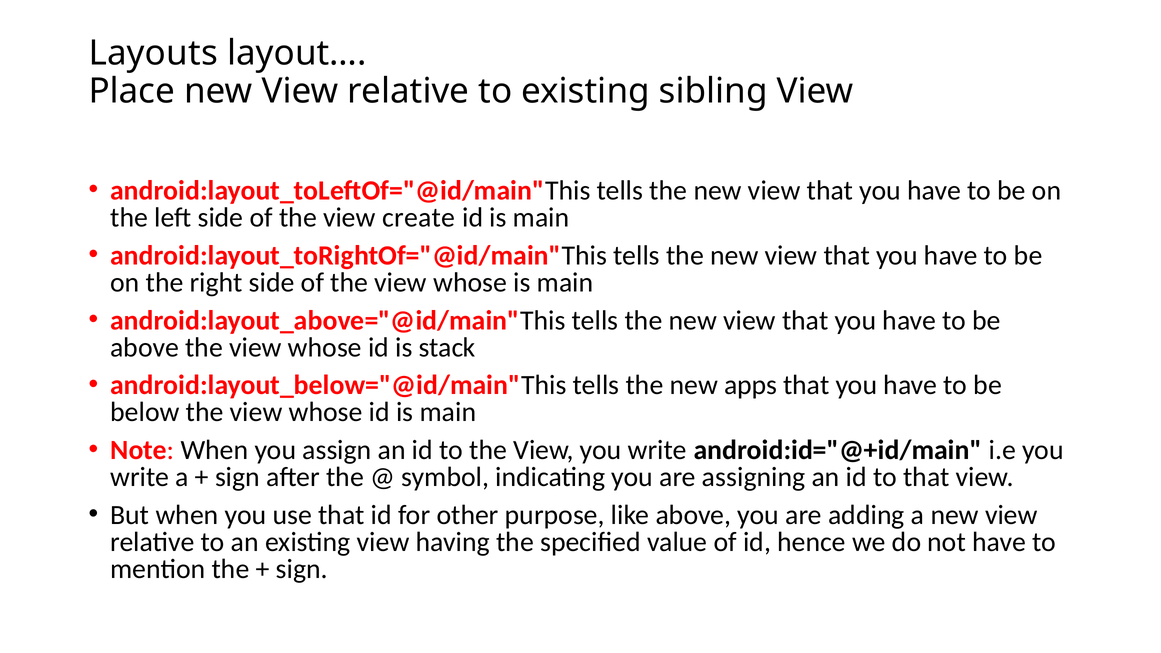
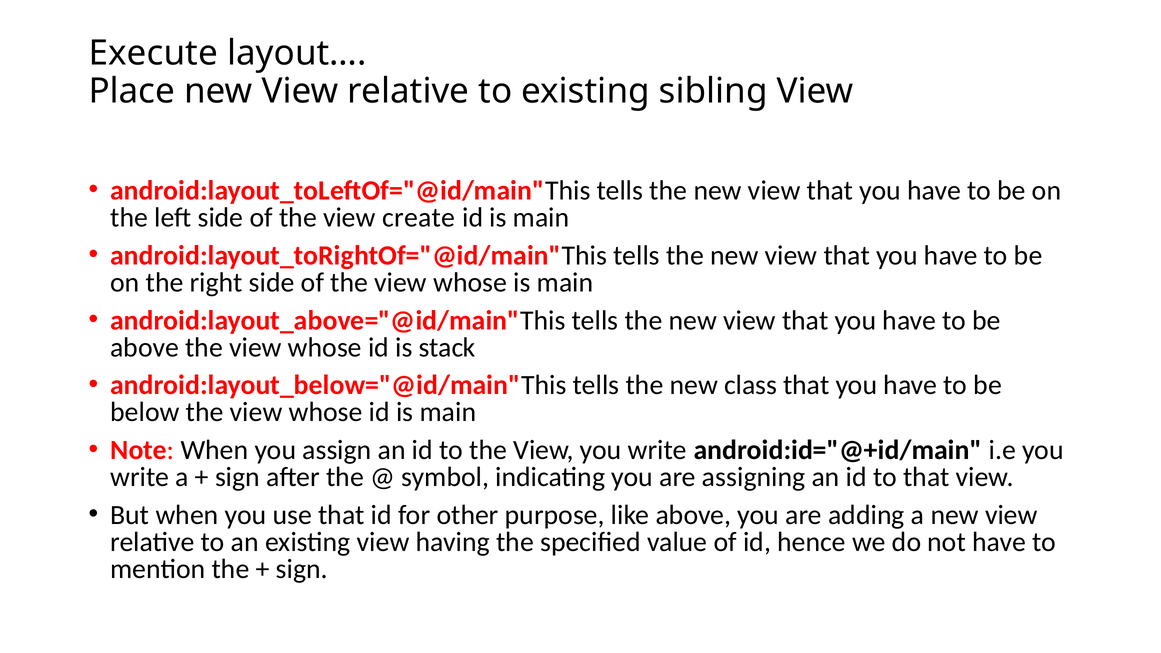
Layouts: Layouts -> Execute
apps: apps -> class
